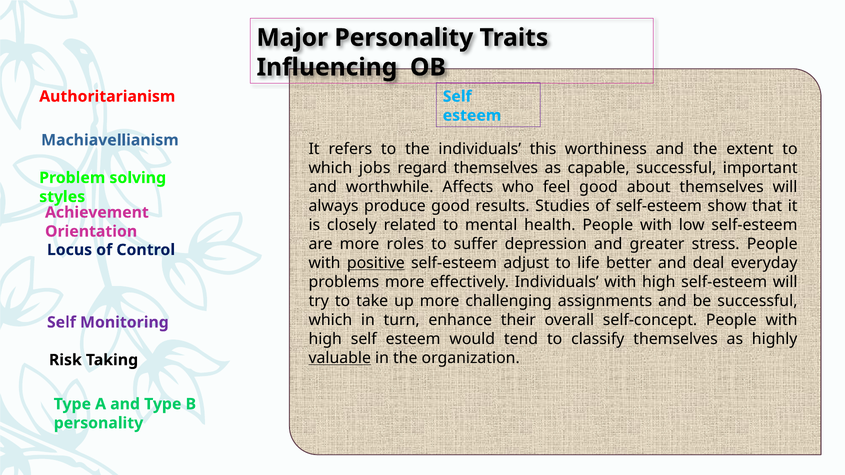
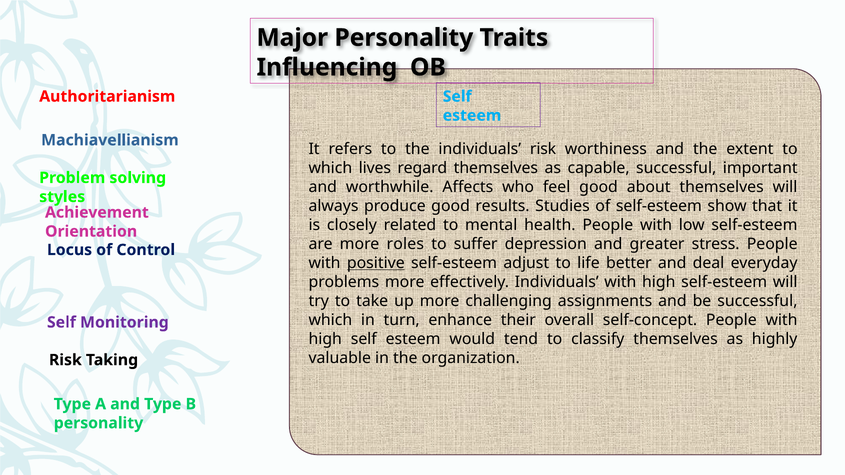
individuals this: this -> risk
jobs: jobs -> lives
valuable underline: present -> none
